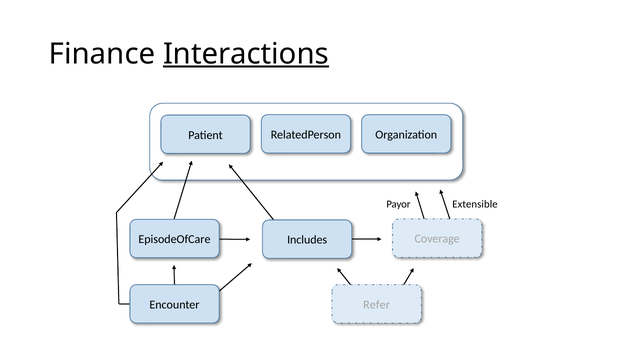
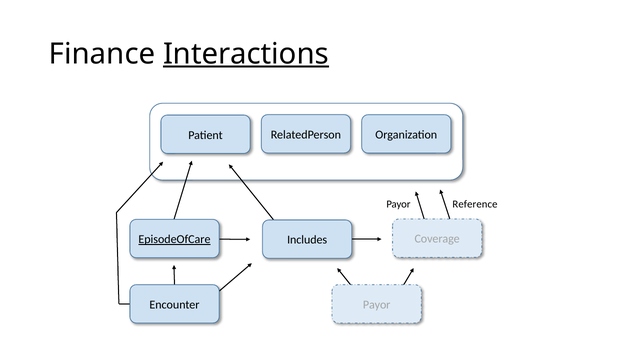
Extensible: Extensible -> Reference
EpisodeOfCare underline: none -> present
Refer at (377, 305): Refer -> Payor
